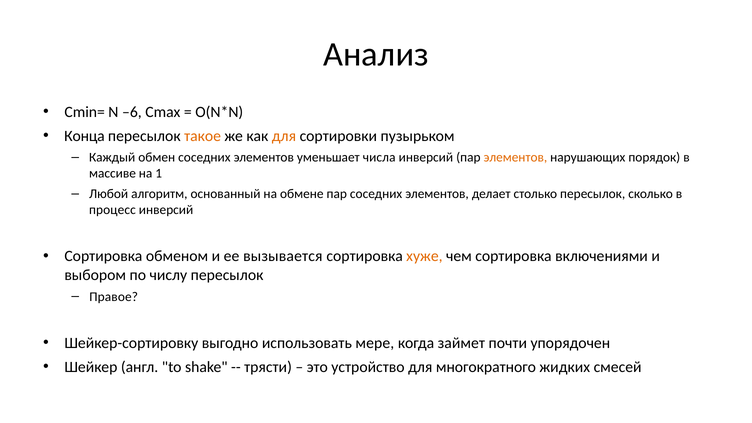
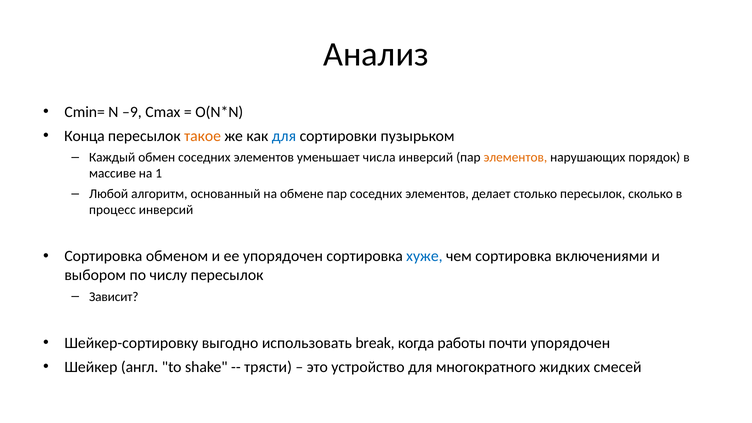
–6: –6 -> –9
для at (284, 136) colour: orange -> blue
ее вызывается: вызывается -> упорядочен
хуже colour: orange -> blue
Правое: Правое -> Зависит
мере: мере -> break
займет: займет -> работы
